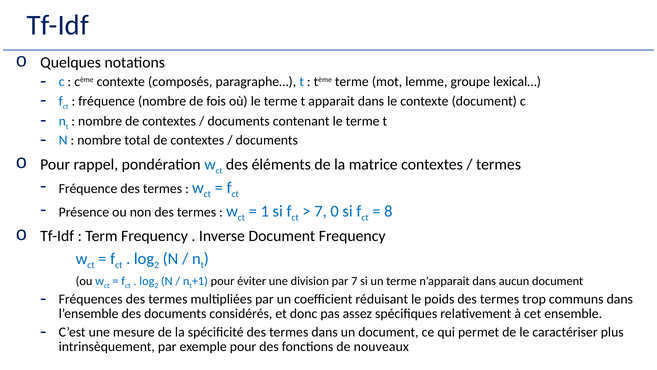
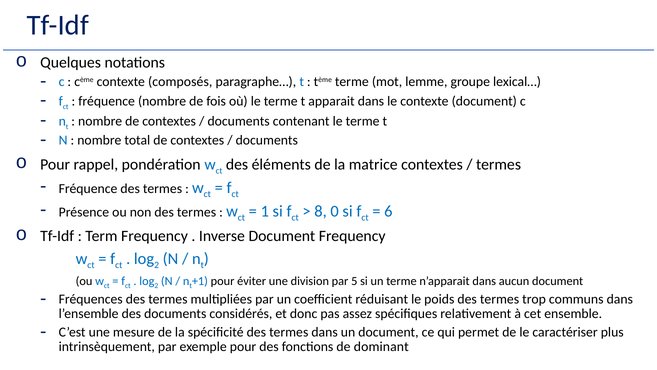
7 at (321, 211): 7 -> 8
8: 8 -> 6
par 7: 7 -> 5
nouveaux: nouveaux -> dominant
